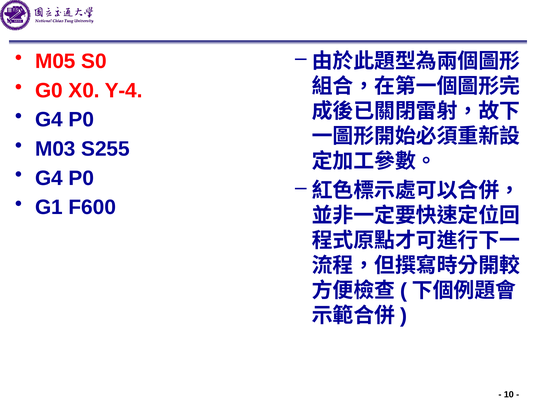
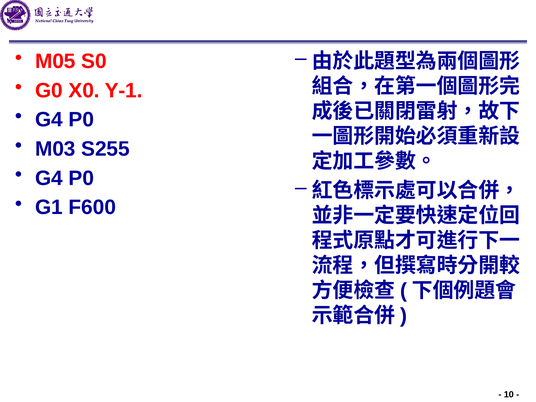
Y-4: Y-4 -> Y-1
